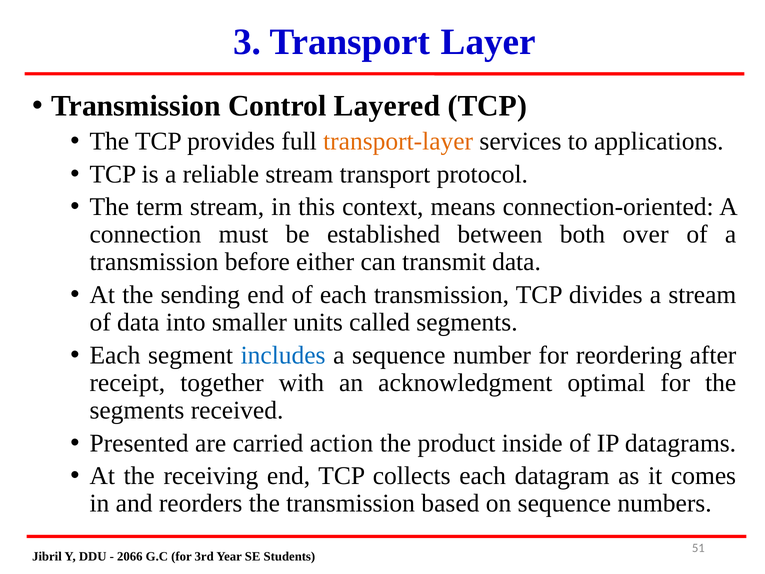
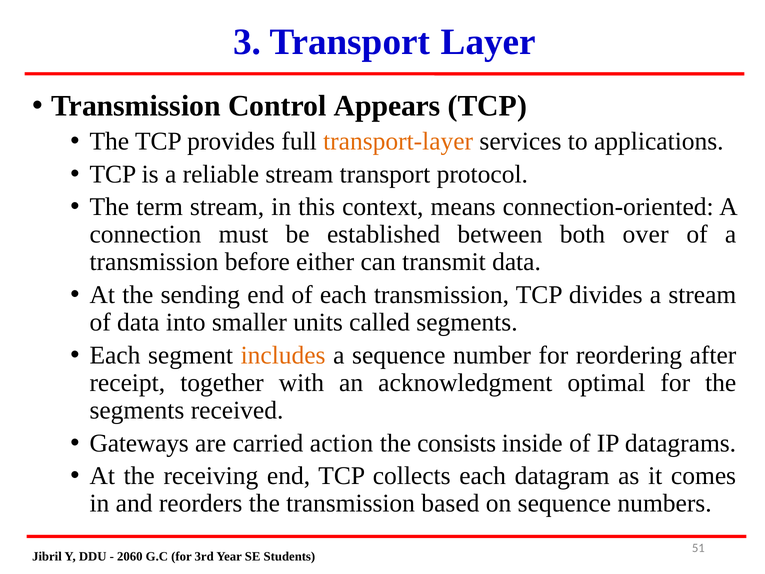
Layered: Layered -> Appears
includes colour: blue -> orange
Presented: Presented -> Gateways
product: product -> consists
2066: 2066 -> 2060
